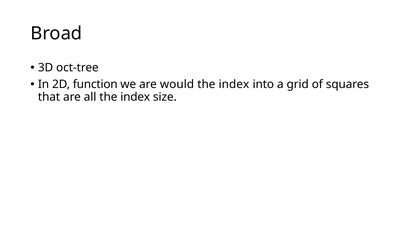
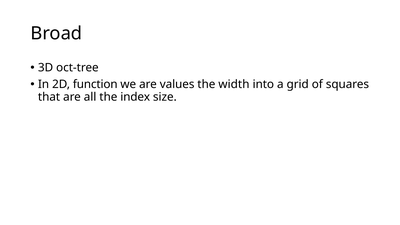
would: would -> values
index at (234, 84): index -> width
